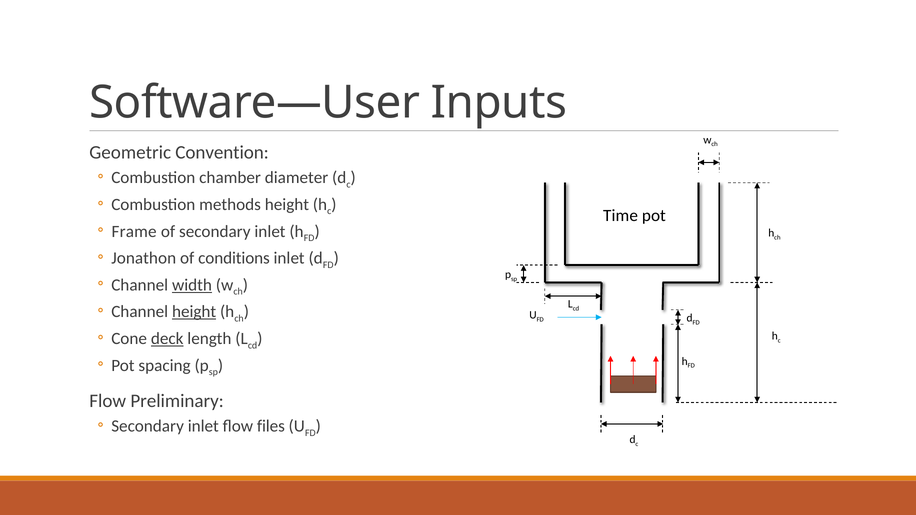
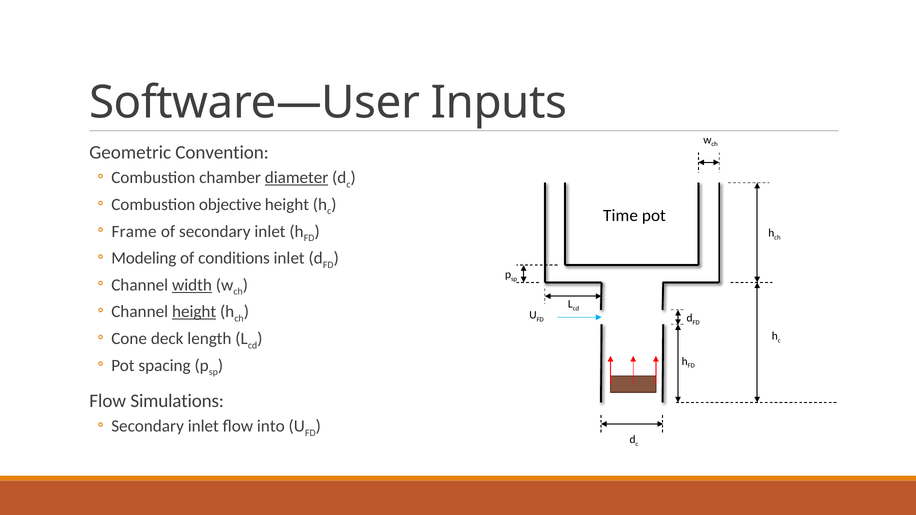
diameter underline: none -> present
methods: methods -> objective
Jonathon: Jonathon -> Modeling
deck underline: present -> none
Preliminary: Preliminary -> Simulations
files: files -> into
